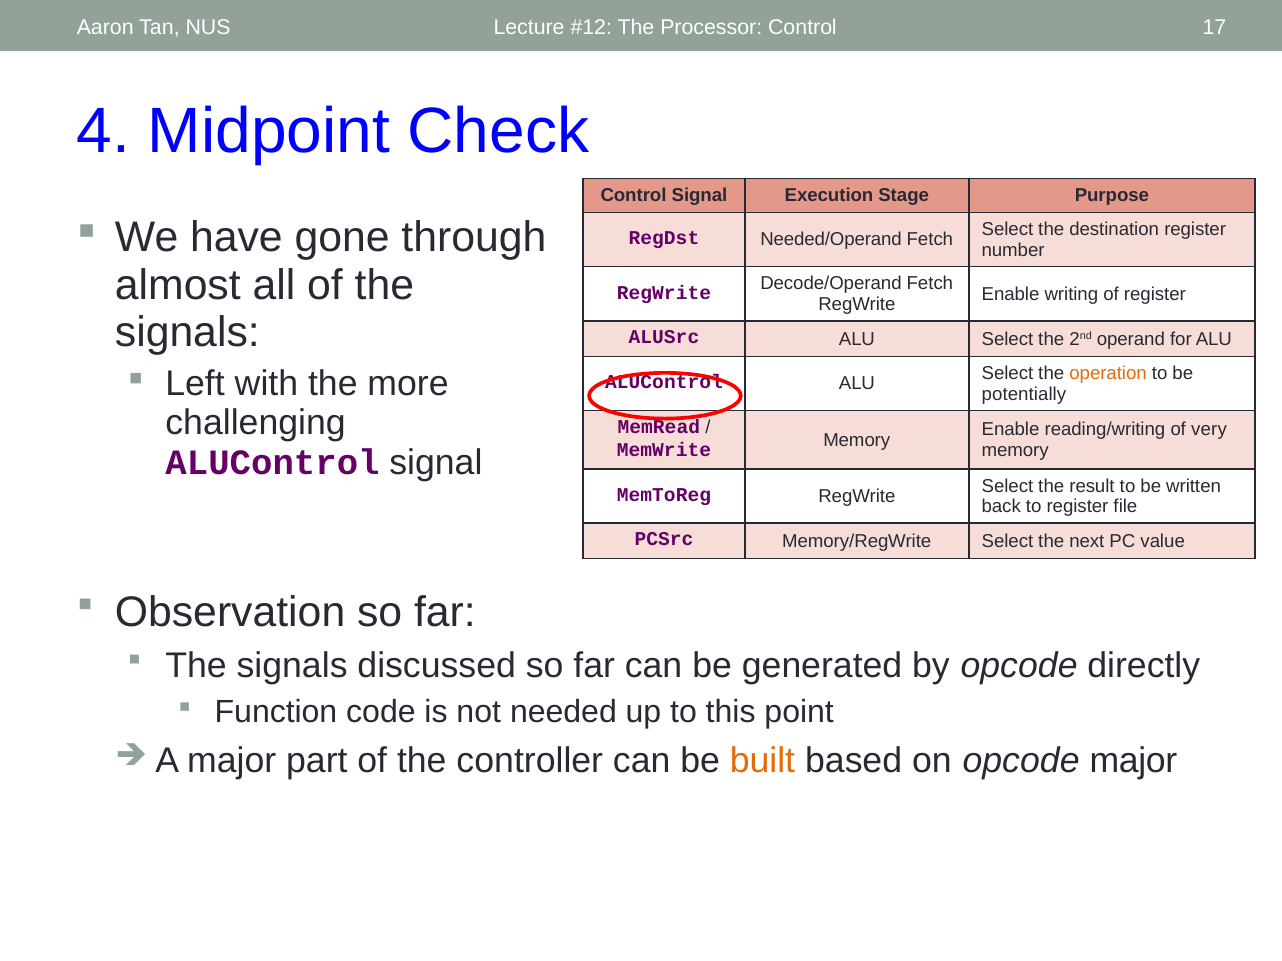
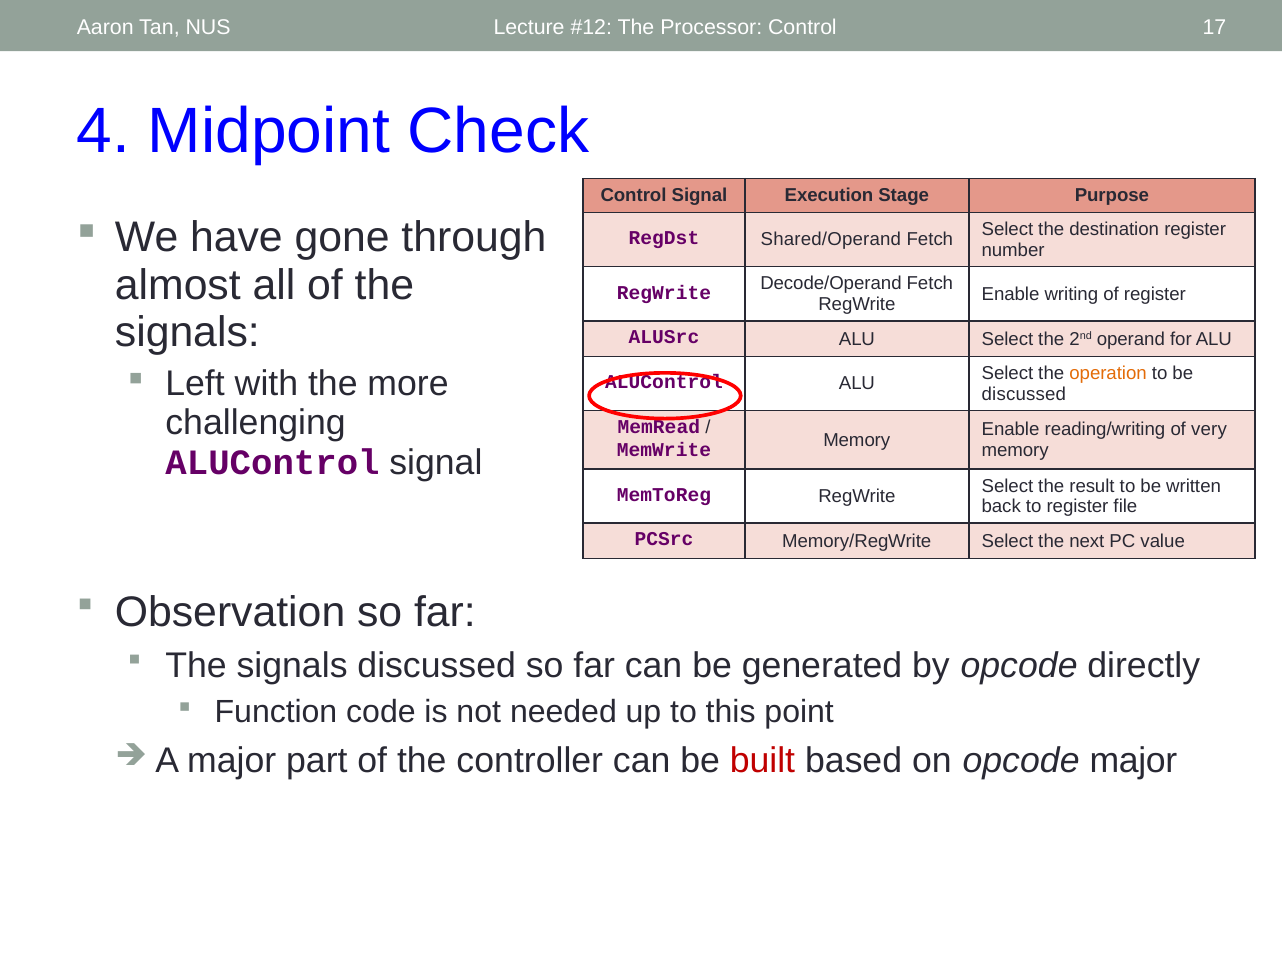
Needed/Operand: Needed/Operand -> Shared/Operand
potentially at (1024, 394): potentially -> discussed
built colour: orange -> red
